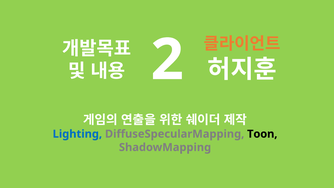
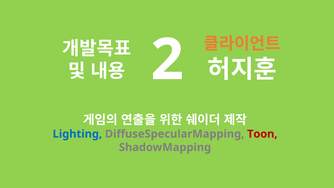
Toon colour: black -> red
